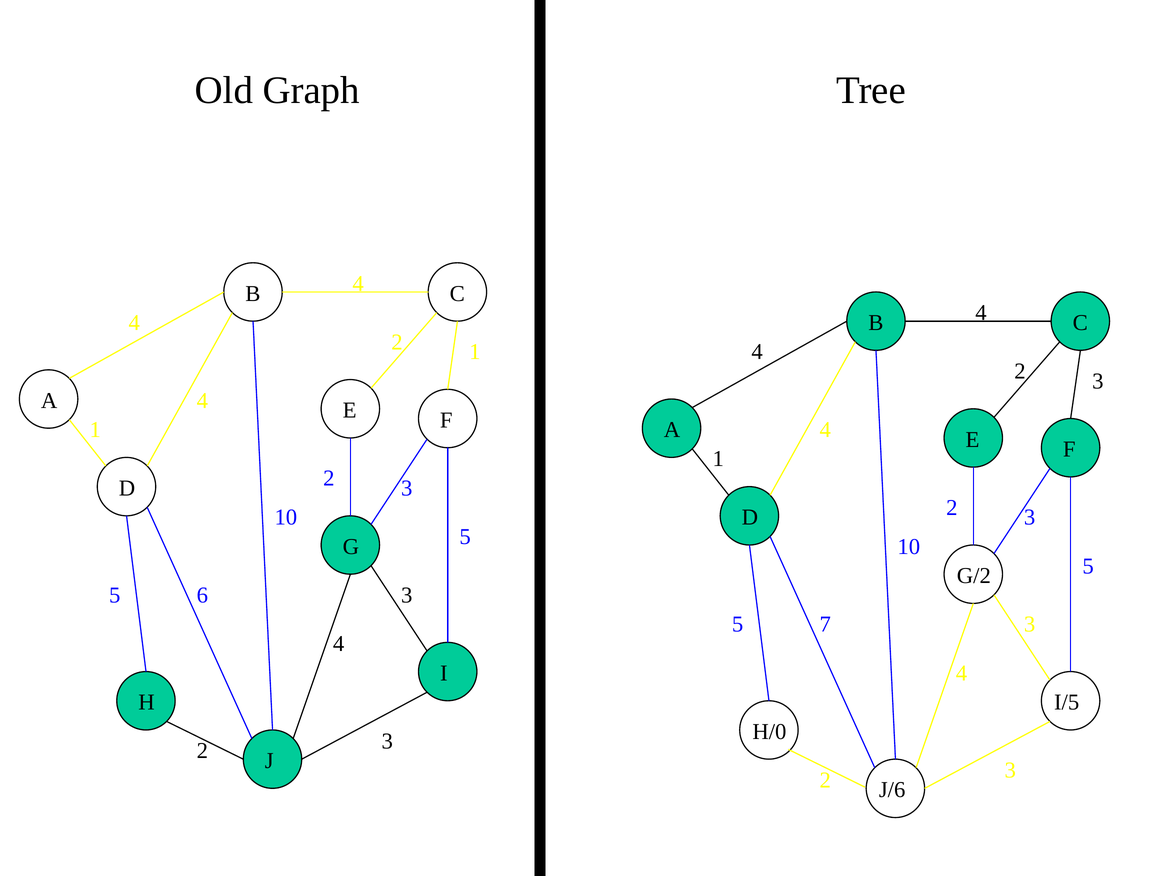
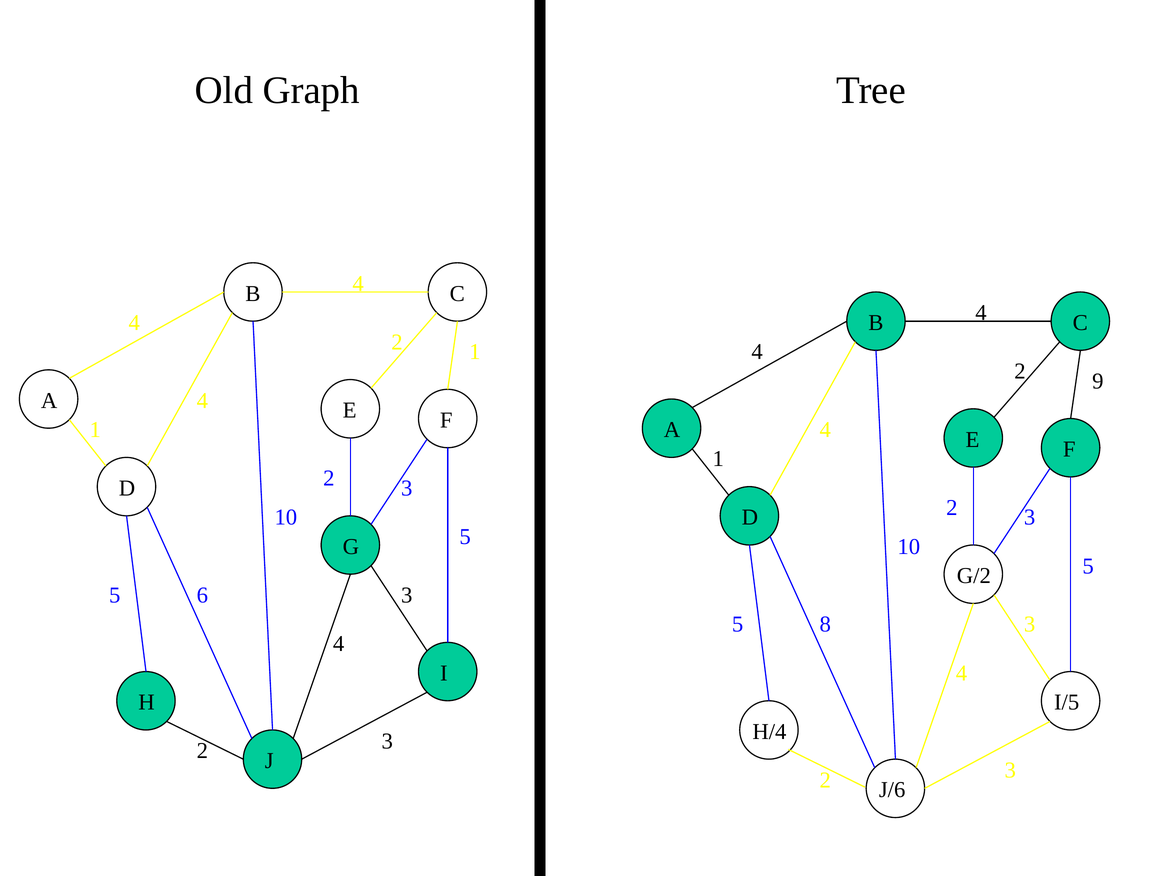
3 at (1098, 381): 3 -> 9
7: 7 -> 8
H/0: H/0 -> H/4
